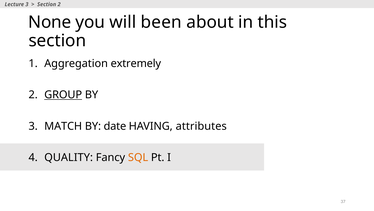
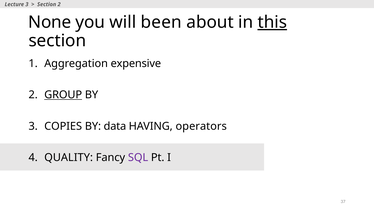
this underline: none -> present
extremely: extremely -> expensive
MATCH: MATCH -> COPIES
date: date -> data
attributes: attributes -> operators
SQL colour: orange -> purple
